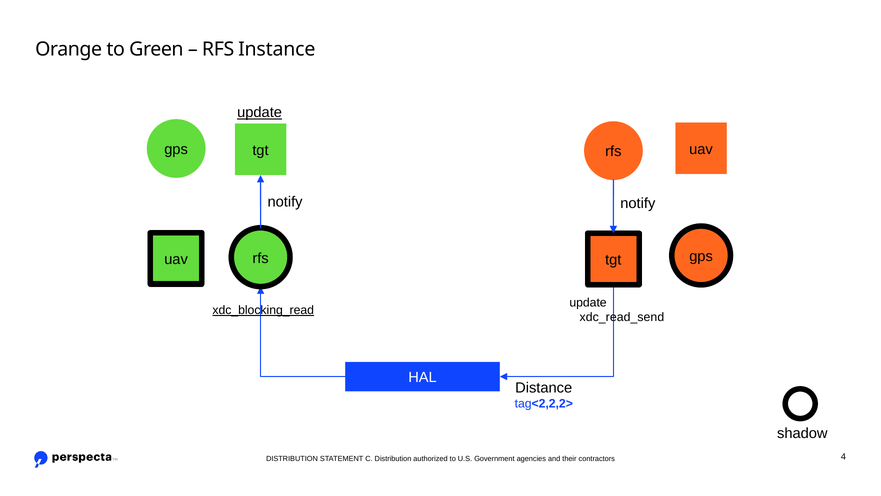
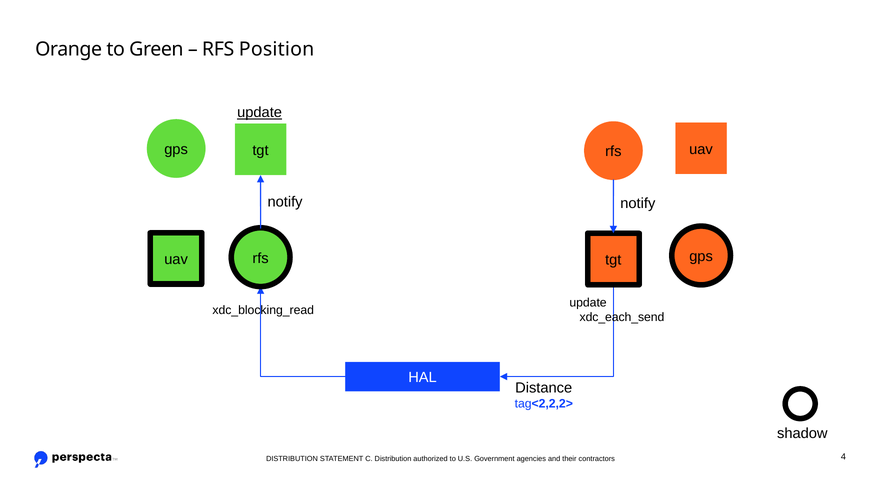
Instance: Instance -> Position
xdc_blocking_read underline: present -> none
xdc_read_send: xdc_read_send -> xdc_each_send
